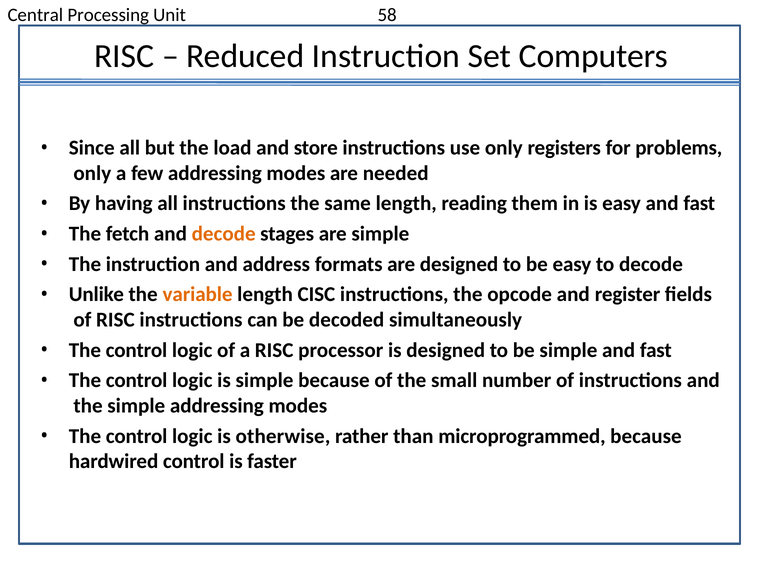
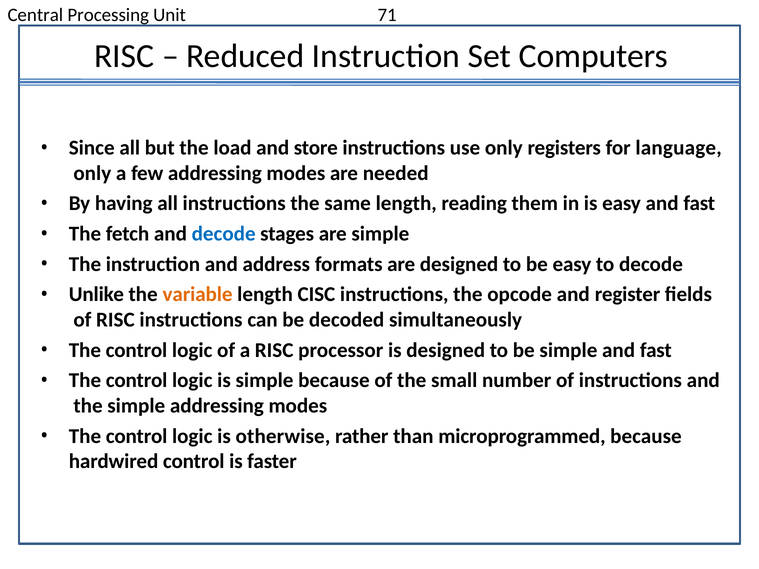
58: 58 -> 71
problems: problems -> language
decode at (224, 234) colour: orange -> blue
